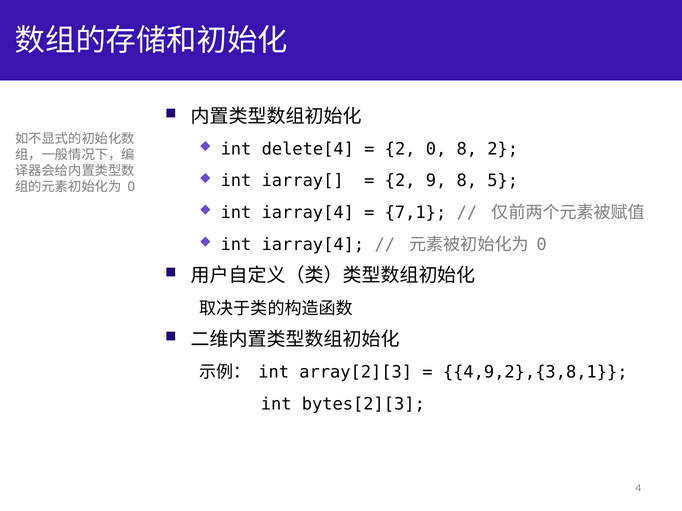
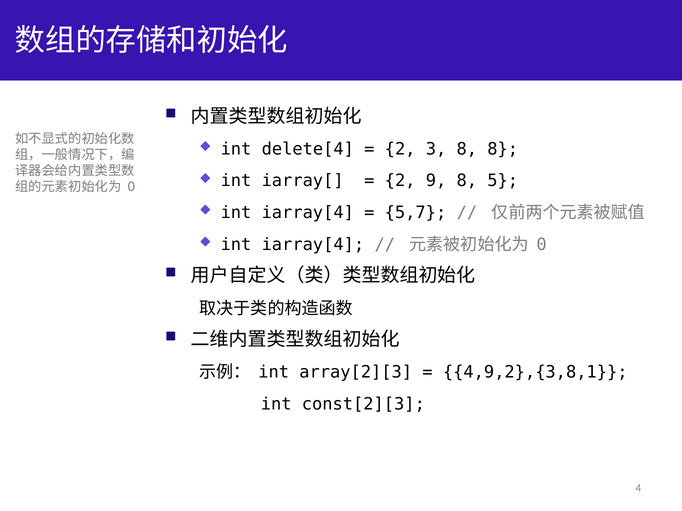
2 0: 0 -> 3
8 2: 2 -> 8
7,1: 7,1 -> 5,7
bytes[2][3: bytes[2][3 -> const[2][3
